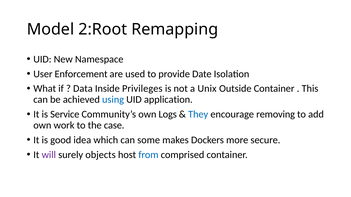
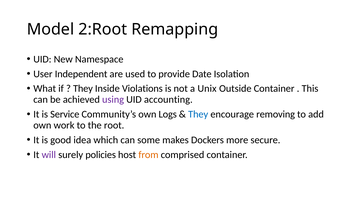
Enforcement: Enforcement -> Independent
Data at (83, 89): Data -> They
Privileges: Privileges -> Violations
using colour: blue -> purple
application: application -> accounting
case: case -> root
objects: objects -> policies
from colour: blue -> orange
